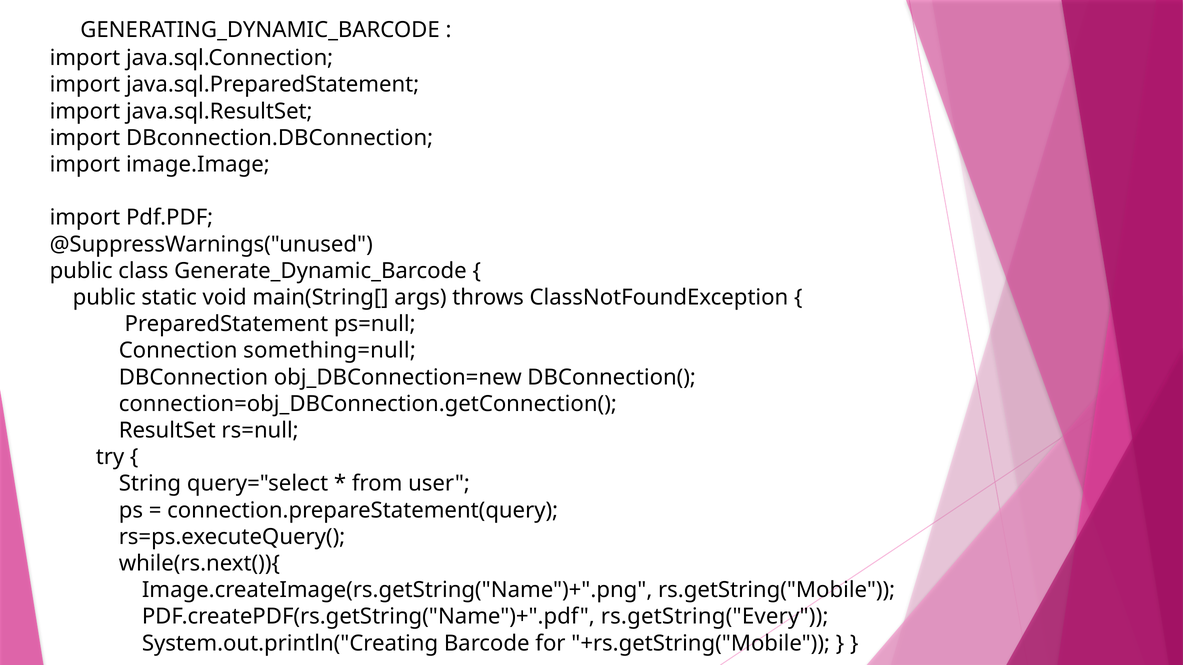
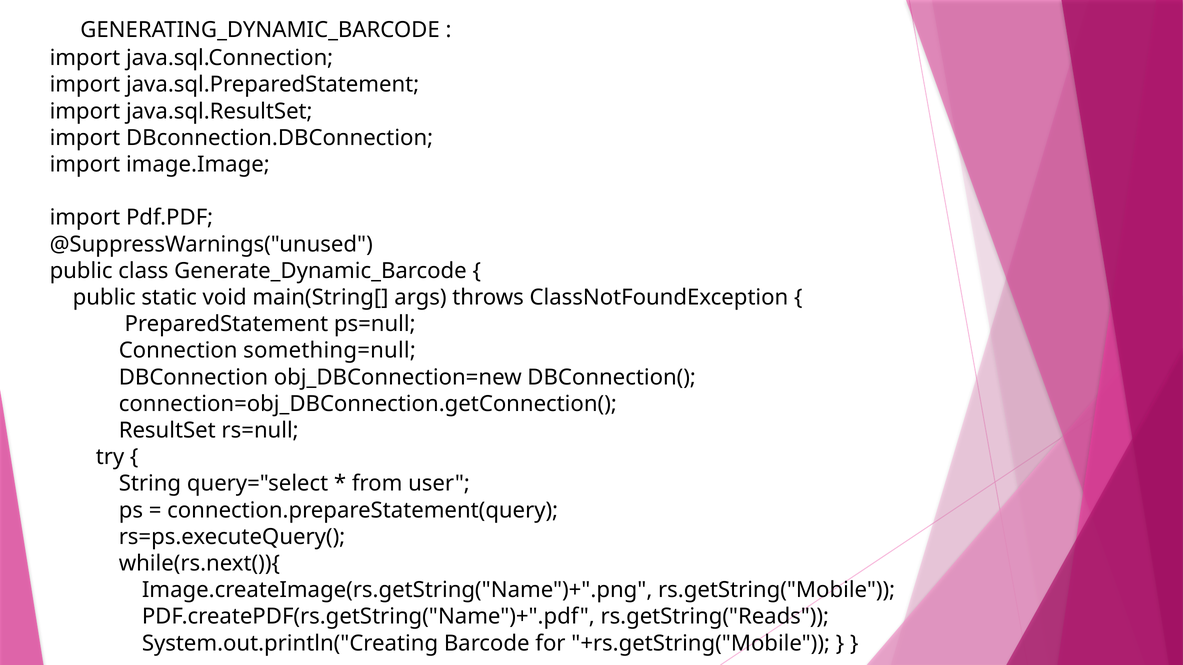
rs.getString("Every: rs.getString("Every -> rs.getString("Reads
